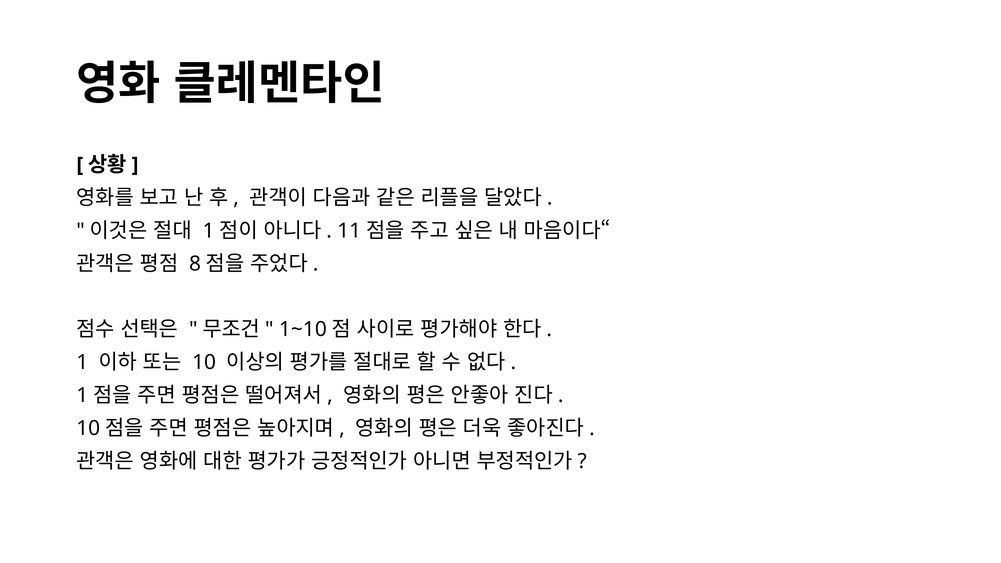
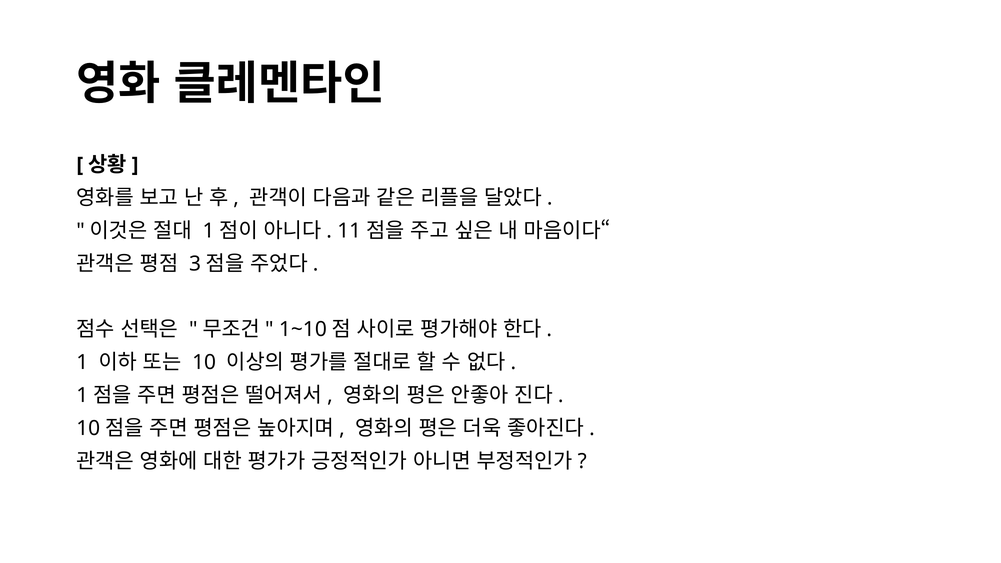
8: 8 -> 3
